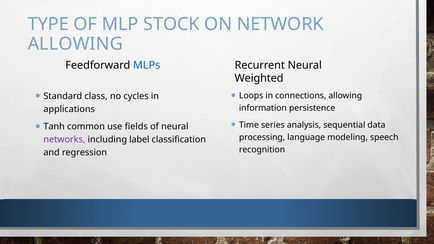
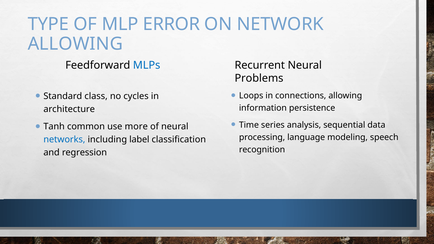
STOCK: STOCK -> ERROR
Weighted: Weighted -> Problems
applications: applications -> architecture
fields: fields -> more
networks colour: purple -> blue
